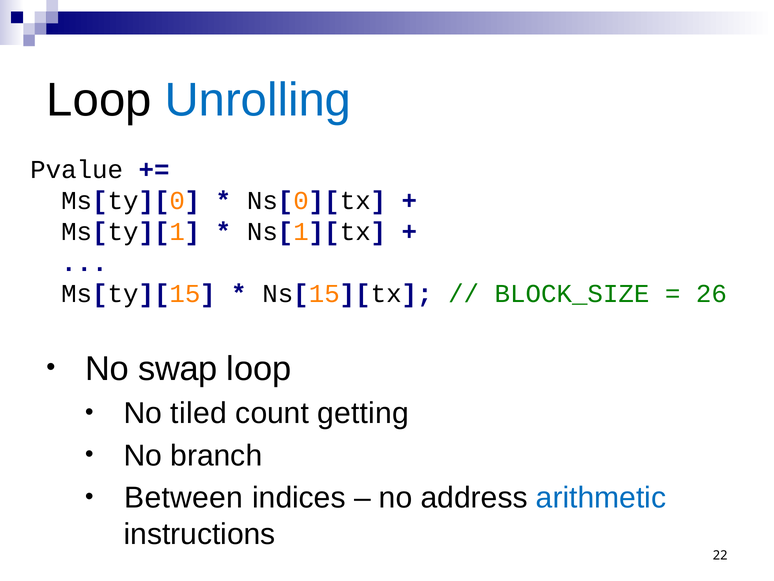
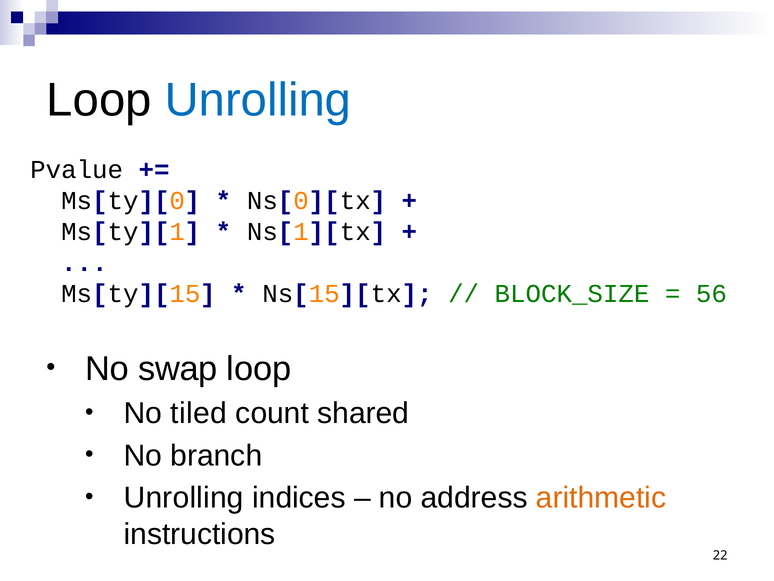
26: 26 -> 56
getting: getting -> shared
Between at (184, 497): Between -> Unrolling
arithmetic colour: blue -> orange
